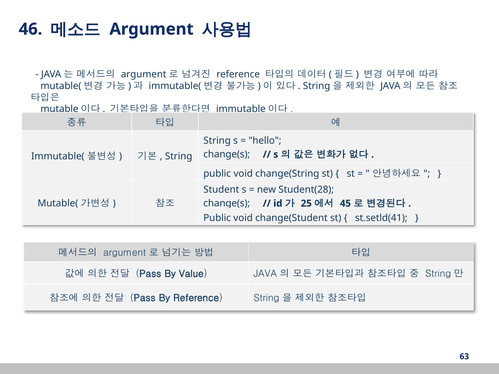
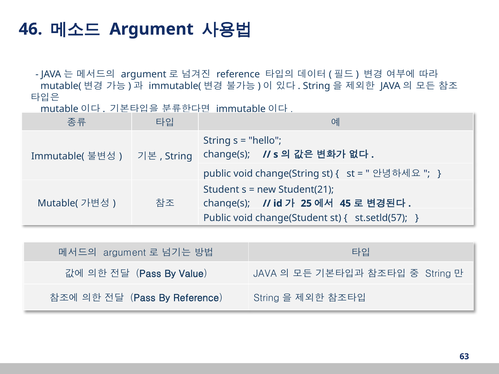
Student(28: Student(28 -> Student(21
st.setld(41: st.setld(41 -> st.setld(57
